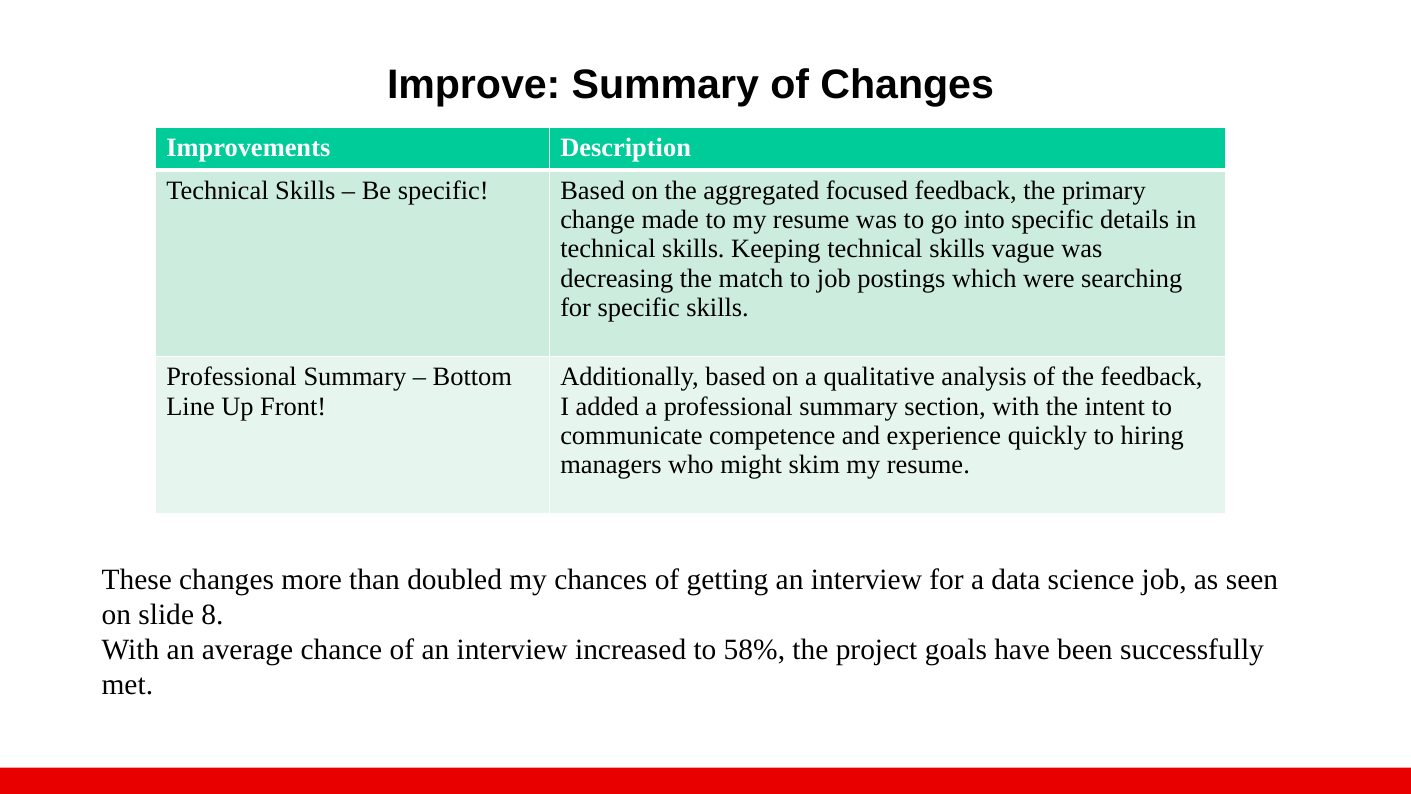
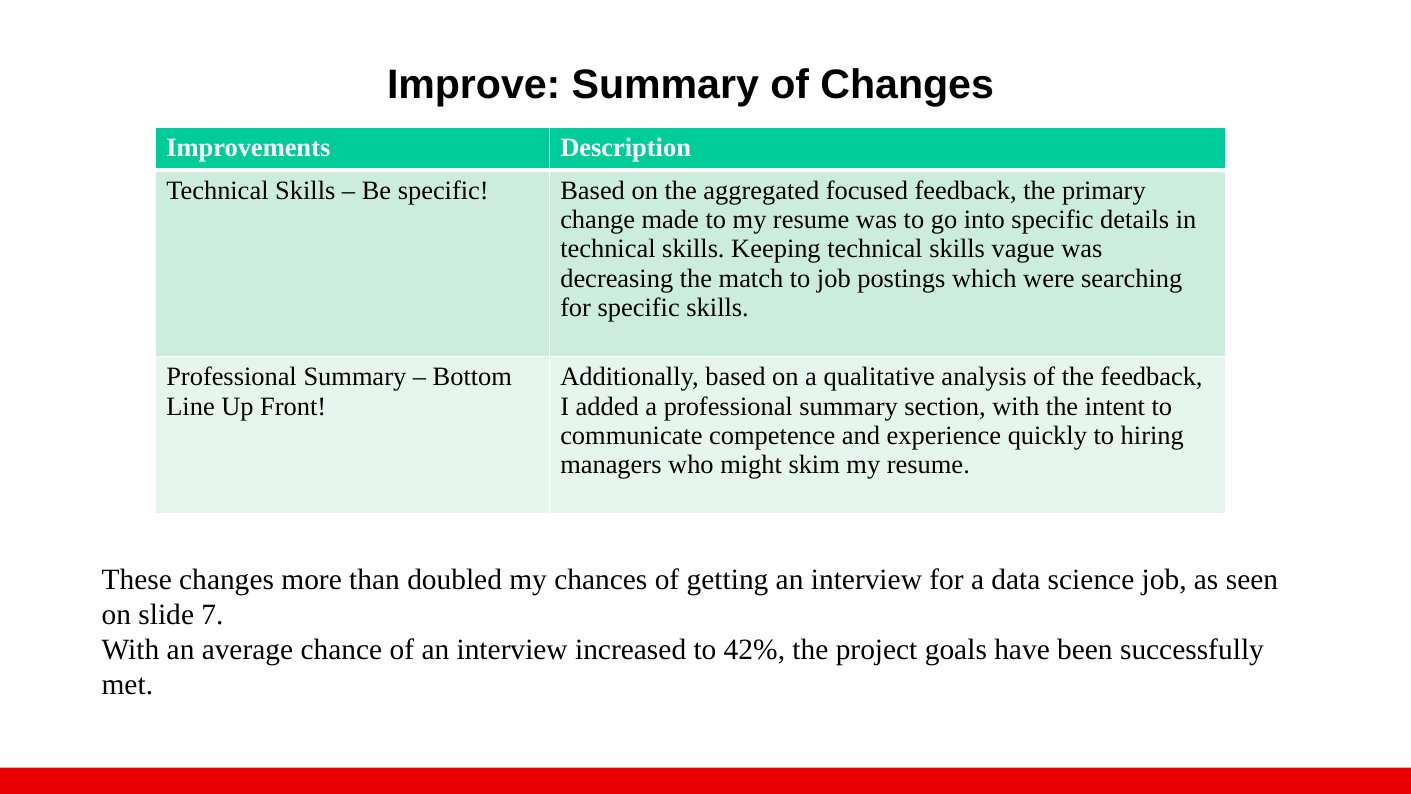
8: 8 -> 7
58%: 58% -> 42%
